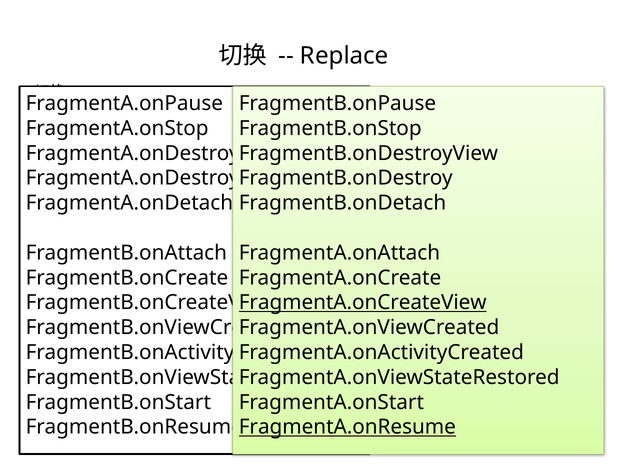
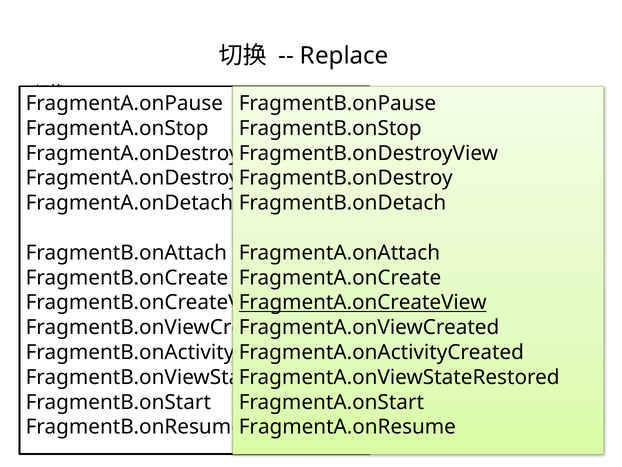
FragmentA.onResume underline: present -> none
